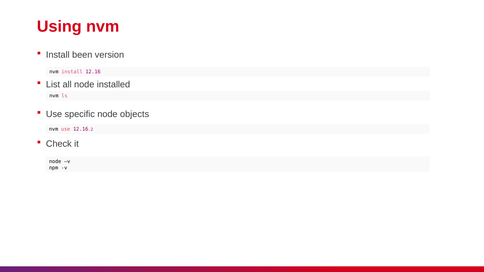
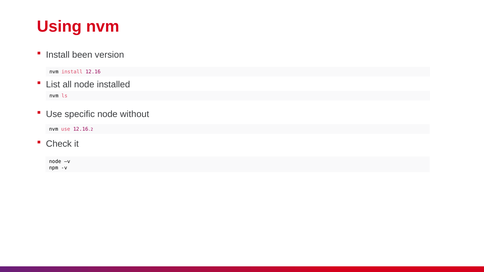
objects: objects -> without
